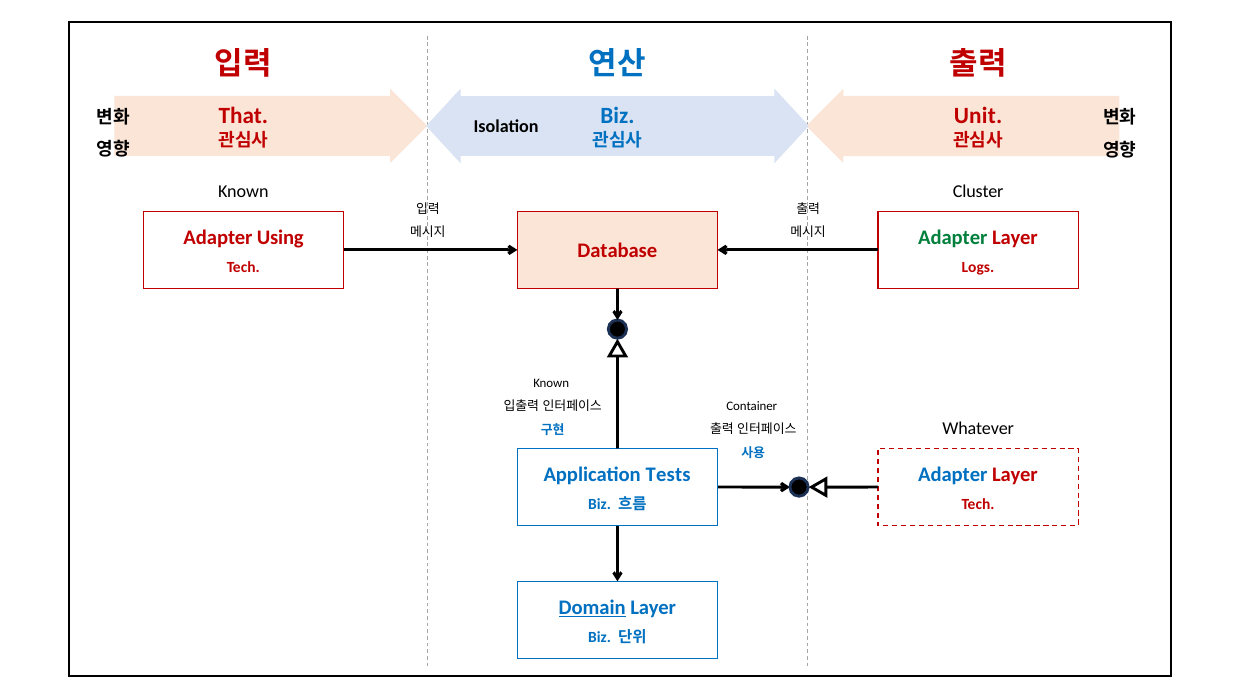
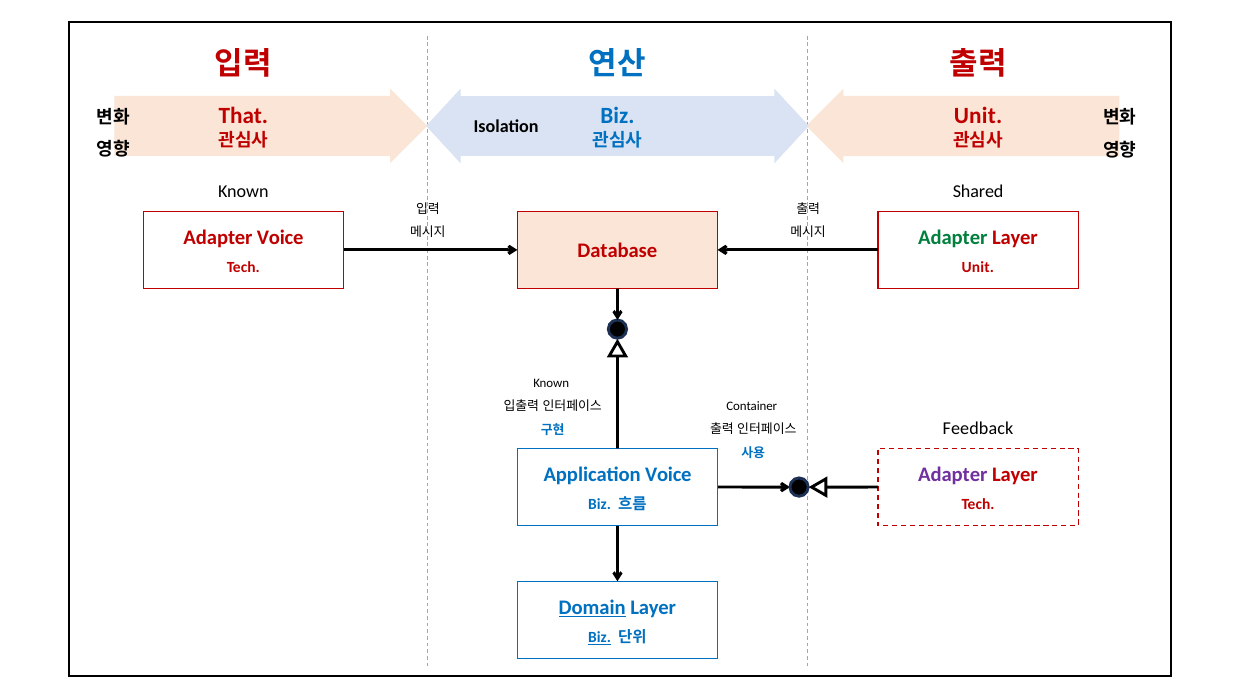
Cluster: Cluster -> Shared
Adapter Using: Using -> Voice
Logs at (978, 267): Logs -> Unit
Whatever: Whatever -> Feedback
Application Tests: Tests -> Voice
Adapter at (953, 474) colour: blue -> purple
Biz at (600, 637) underline: none -> present
